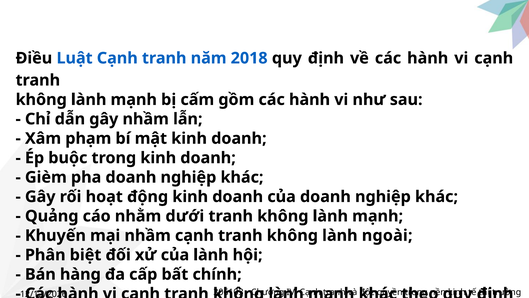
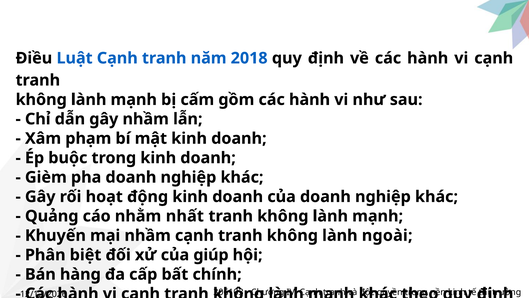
dưới: dưới -> nhất
của lành: lành -> giúp
